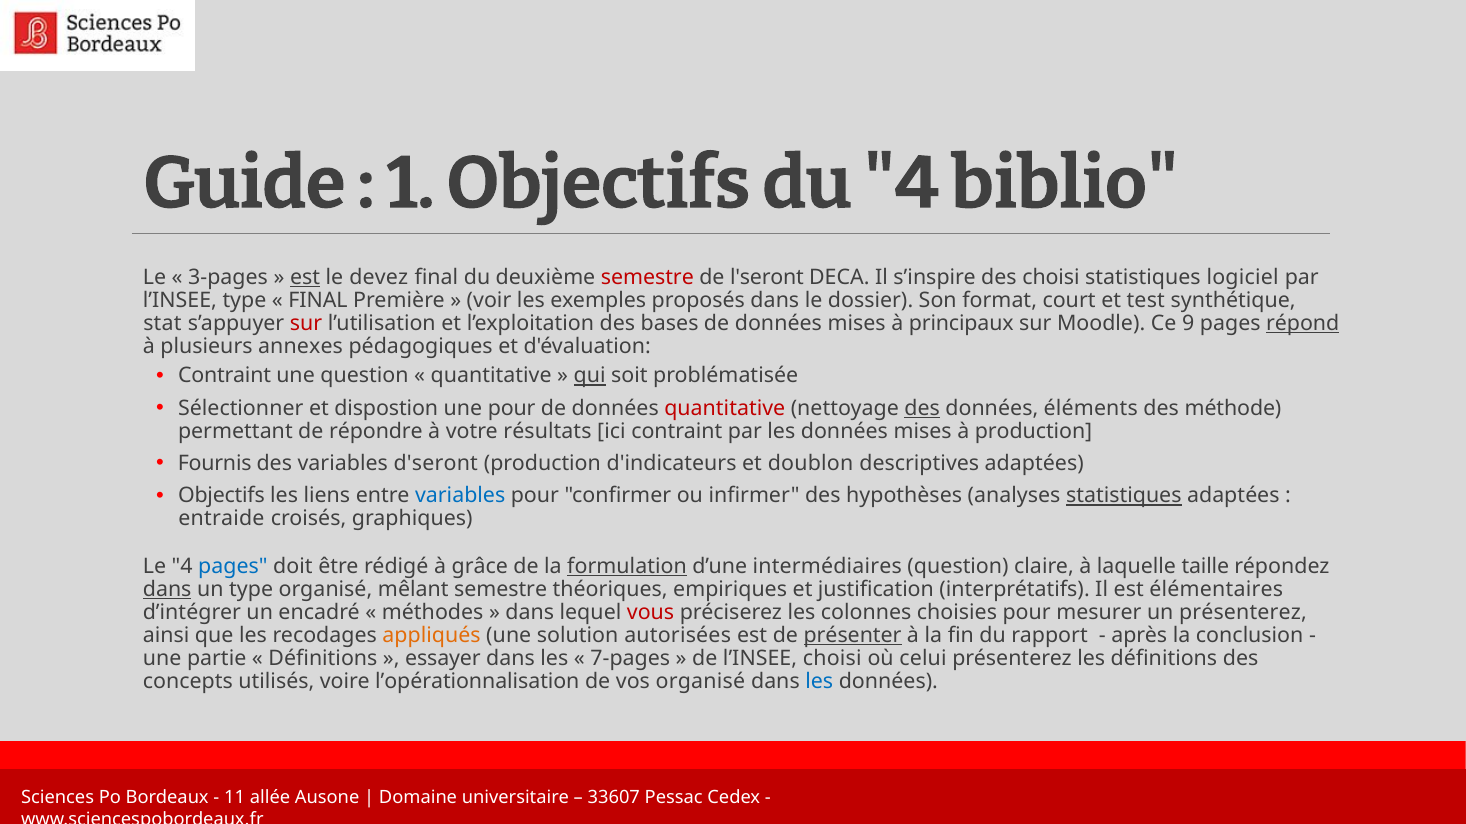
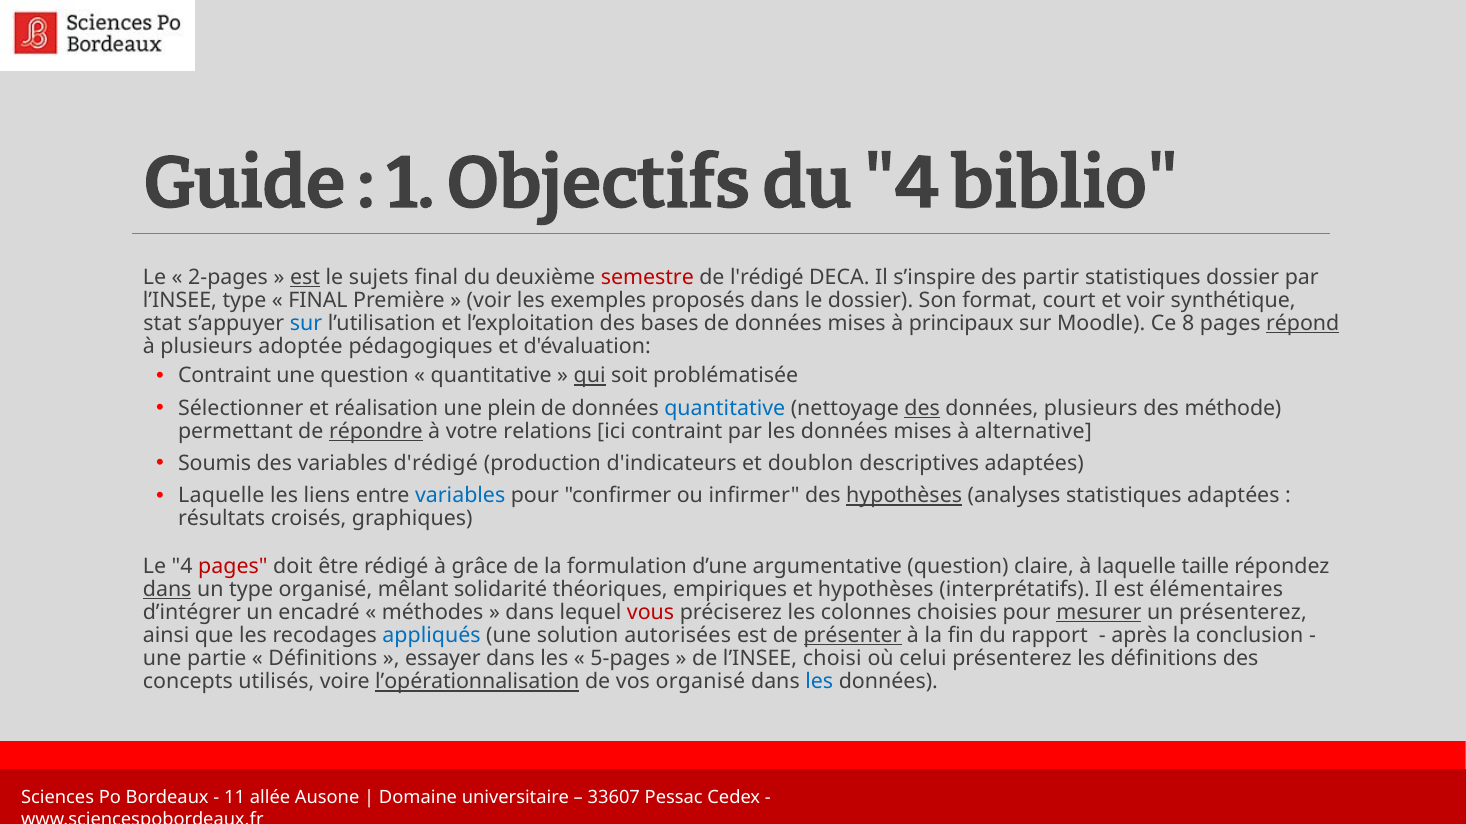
3-pages: 3-pages -> 2-pages
devez: devez -> sujets
l'seront: l'seront -> l'rédigé
des choisi: choisi -> partir
statistiques logiciel: logiciel -> dossier
et test: test -> voir
sur at (306, 324) colour: red -> blue
9: 9 -> 8
annexes: annexes -> adoptée
dispostion: dispostion -> réalisation
une pour: pour -> plein
quantitative at (725, 408) colour: red -> blue
données éléments: éléments -> plusieurs
répondre underline: none -> present
résultats: résultats -> relations
à production: production -> alternative
Fournis: Fournis -> Soumis
d'seront: d'seront -> d'rédigé
Objectifs at (221, 496): Objectifs -> Laquelle
hypothèses at (904, 496) underline: none -> present
statistiques at (1124, 496) underline: present -> none
entraide: entraide -> résultats
pages at (233, 567) colour: blue -> red
formulation underline: present -> none
intermédiaires: intermédiaires -> argumentative
mêlant semestre: semestre -> solidarité
et justification: justification -> hypothèses
mesurer underline: none -> present
appliqués colour: orange -> blue
7-pages: 7-pages -> 5-pages
l’opérationnalisation underline: none -> present
